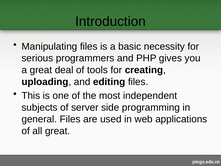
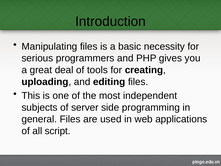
all great: great -> script
